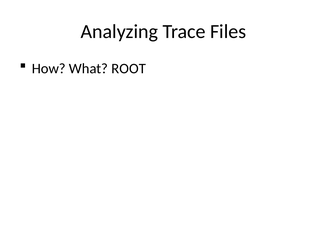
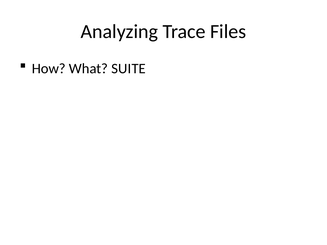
ROOT: ROOT -> SUITE
